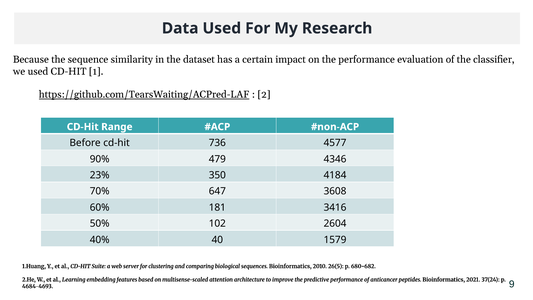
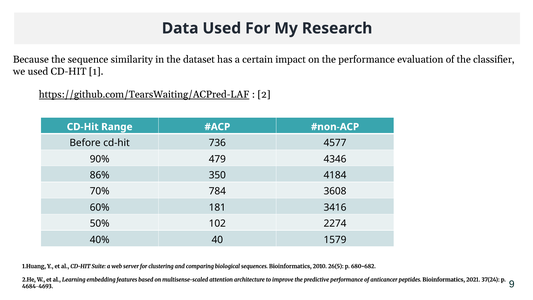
23%: 23% -> 86%
647: 647 -> 784
2604: 2604 -> 2274
